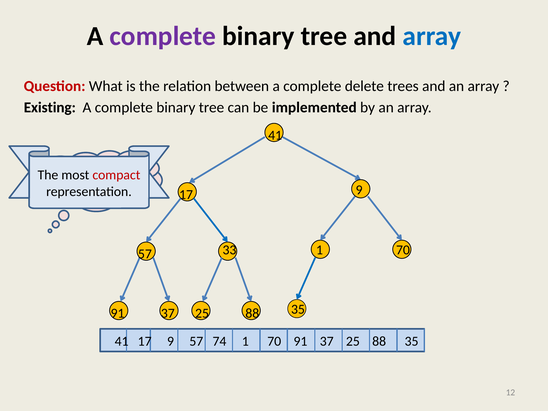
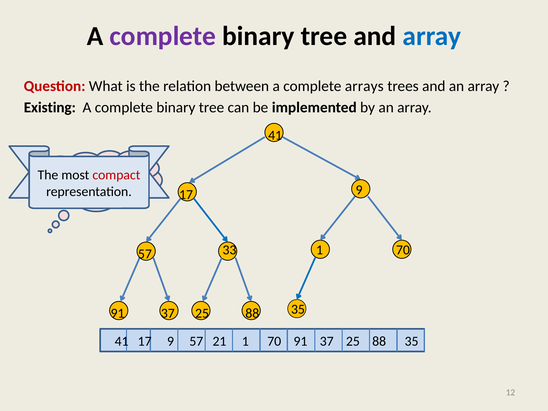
delete: delete -> arrays
74: 74 -> 21
